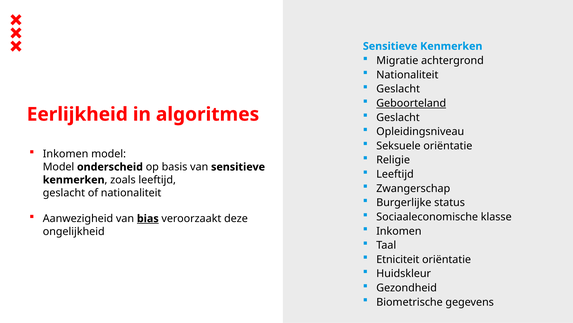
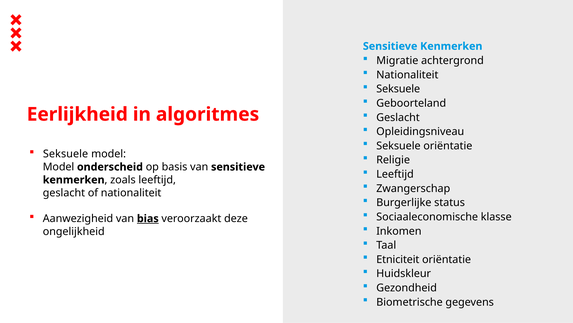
Geslacht at (398, 89): Geslacht -> Seksuele
Geboorteland underline: present -> none
Inkomen at (66, 154): Inkomen -> Seksuele
